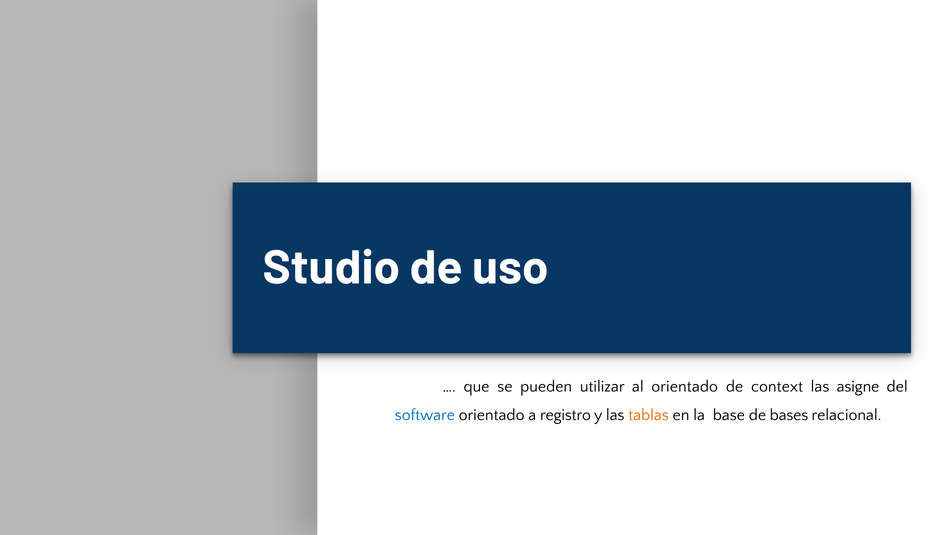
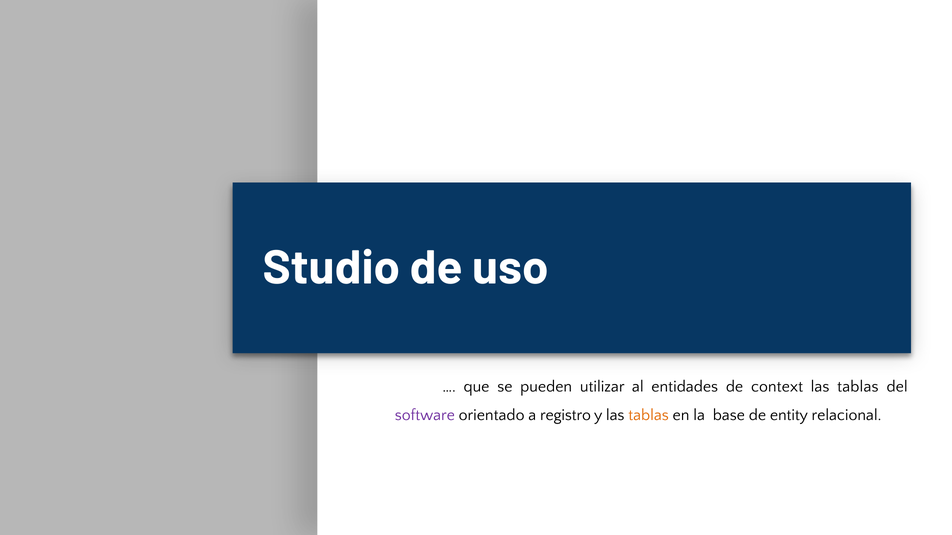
al orientado: orientado -> entidades
asigne at (858, 387): asigne -> tablas
software colour: blue -> purple
bases: bases -> entity
